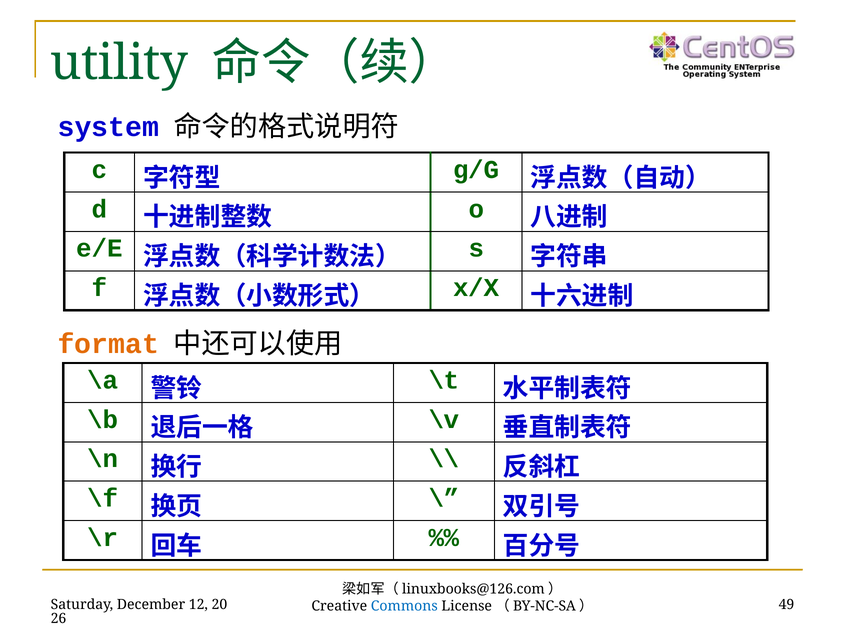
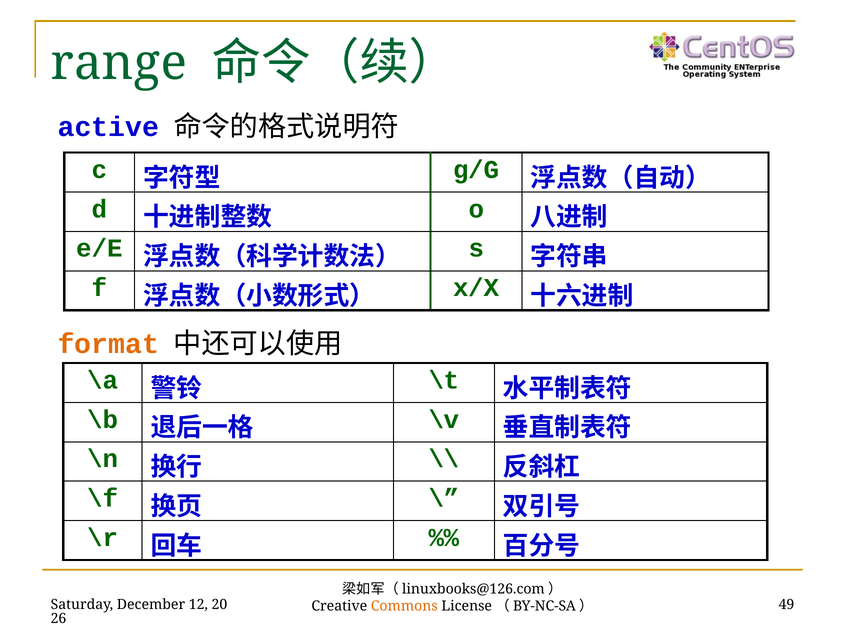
utility: utility -> range
system: system -> active
Commons colour: blue -> orange
